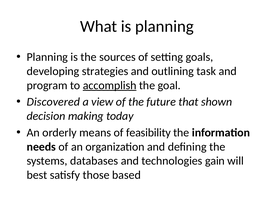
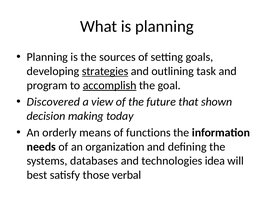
strategies underline: none -> present
feasibility: feasibility -> functions
gain: gain -> idea
based: based -> verbal
